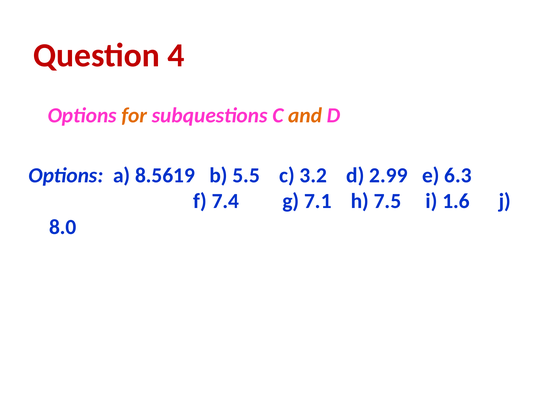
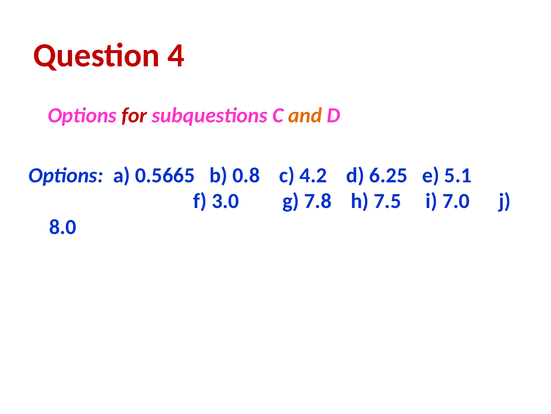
for colour: orange -> red
8.5619: 8.5619 -> 0.5665
5.5: 5.5 -> 0.8
3.2: 3.2 -> 4.2
2.99: 2.99 -> 6.25
6.3: 6.3 -> 5.1
7.4: 7.4 -> 3.0
7.1: 7.1 -> 7.8
1.6: 1.6 -> 7.0
